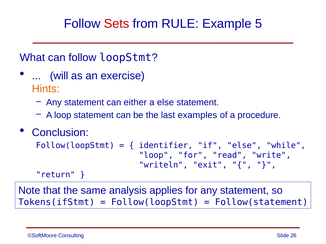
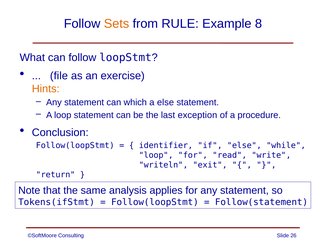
Sets colour: red -> orange
5: 5 -> 8
will: will -> file
either: either -> which
examples: examples -> exception
